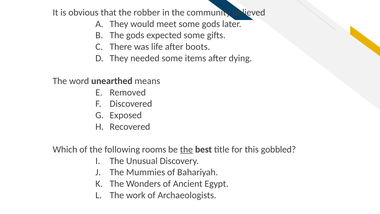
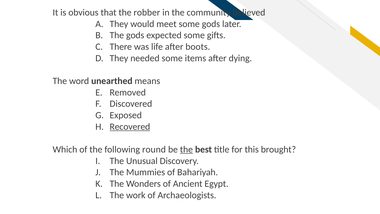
Recovered underline: none -> present
rooms: rooms -> round
gobbled: gobbled -> brought
